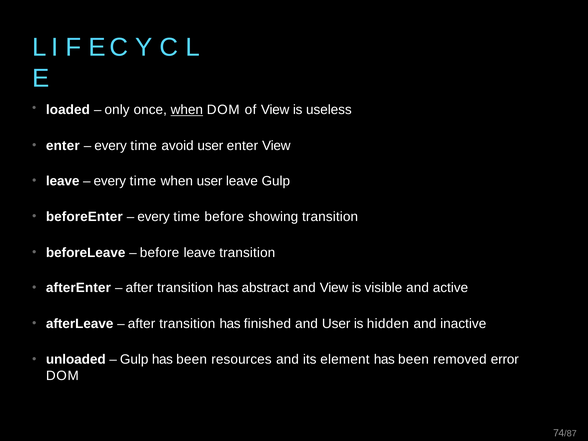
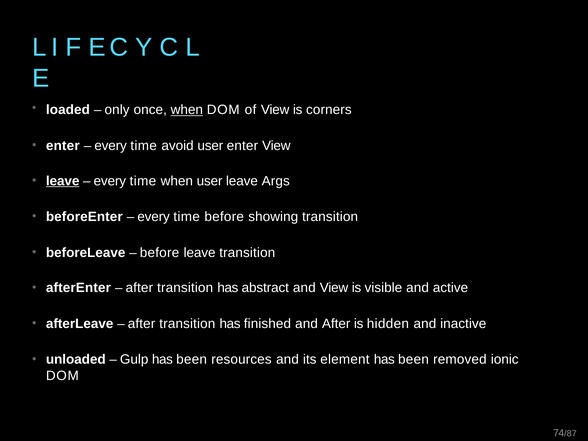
useless: useless -> corners
leave at (63, 181) underline: none -> present
leave Gulp: Gulp -> Args
and User: User -> After
error: error -> ionic
